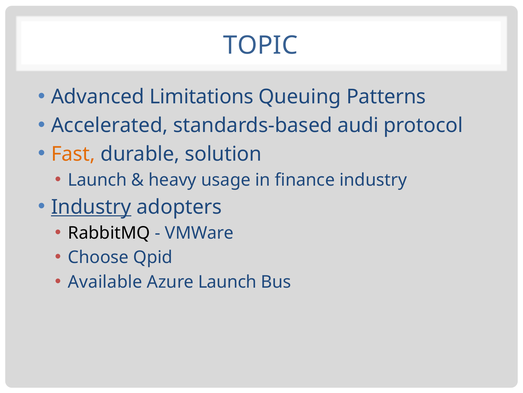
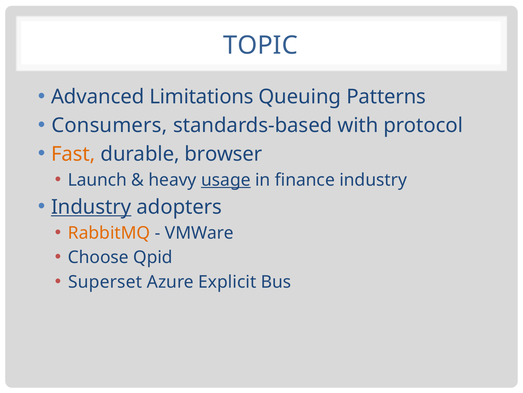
Accelerated: Accelerated -> Consumers
audi: audi -> with
solution: solution -> browser
usage underline: none -> present
RabbitMQ colour: black -> orange
Available: Available -> Superset
Azure Launch: Launch -> Explicit
